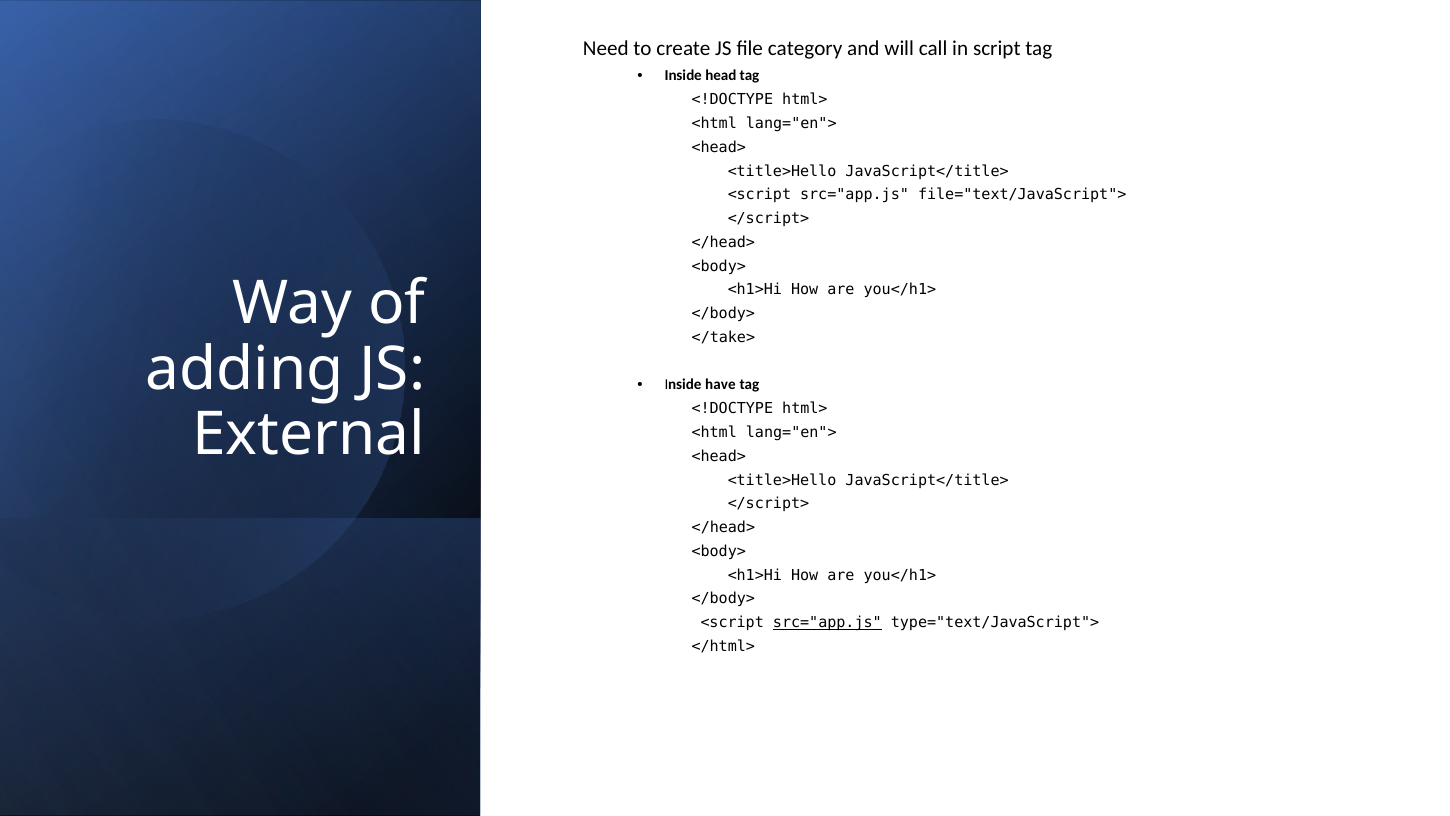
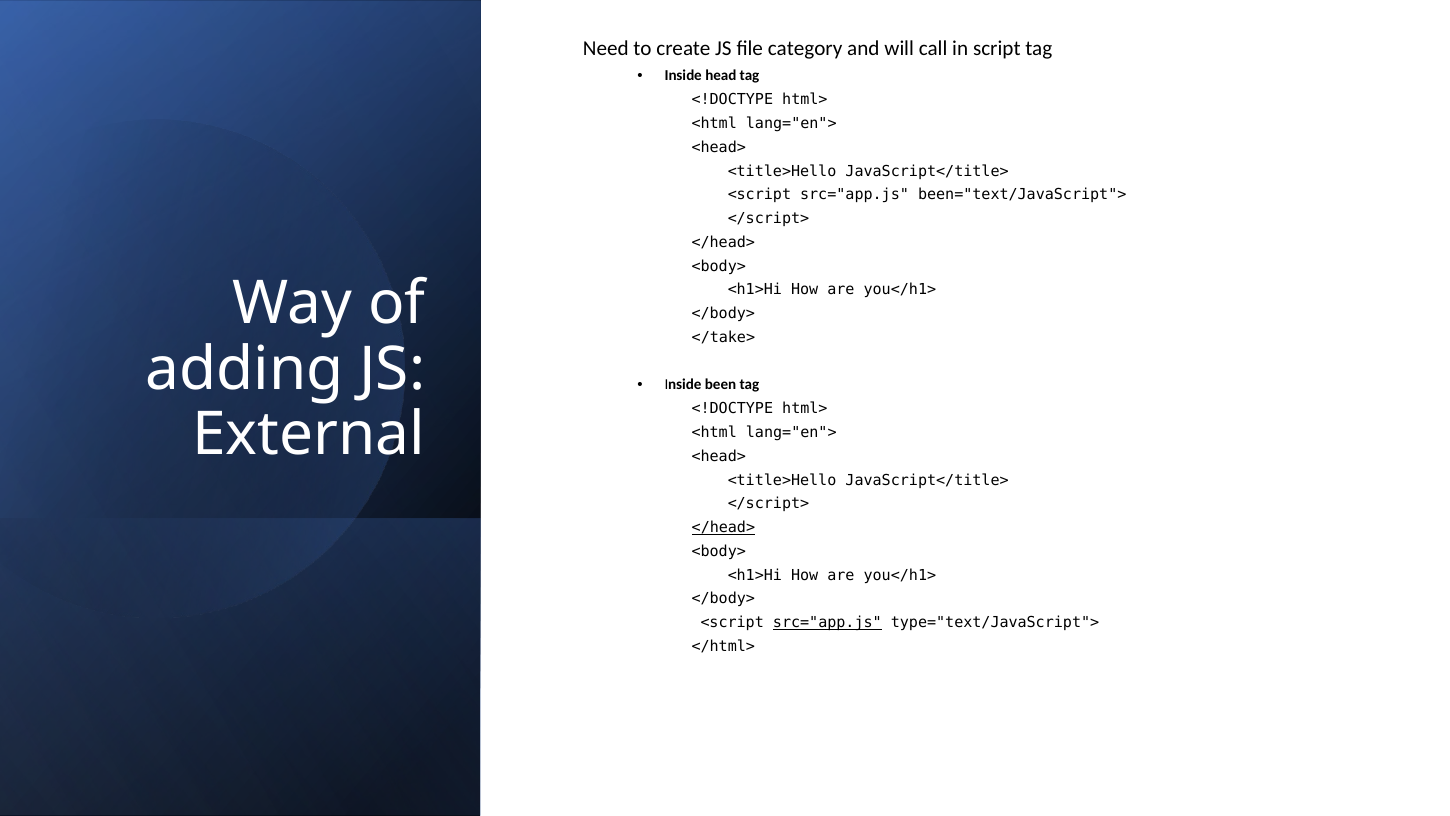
file="text/JavaScript">: file="text/JavaScript"> -> been="text/JavaScript">
have: have -> been
</head> at (723, 527) underline: none -> present
